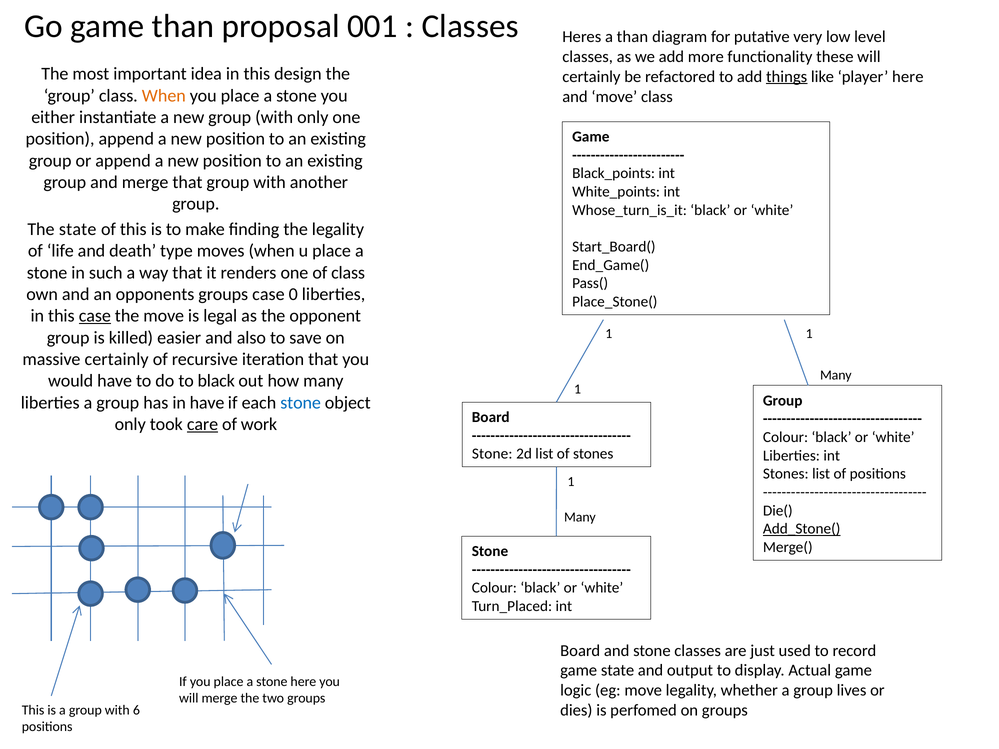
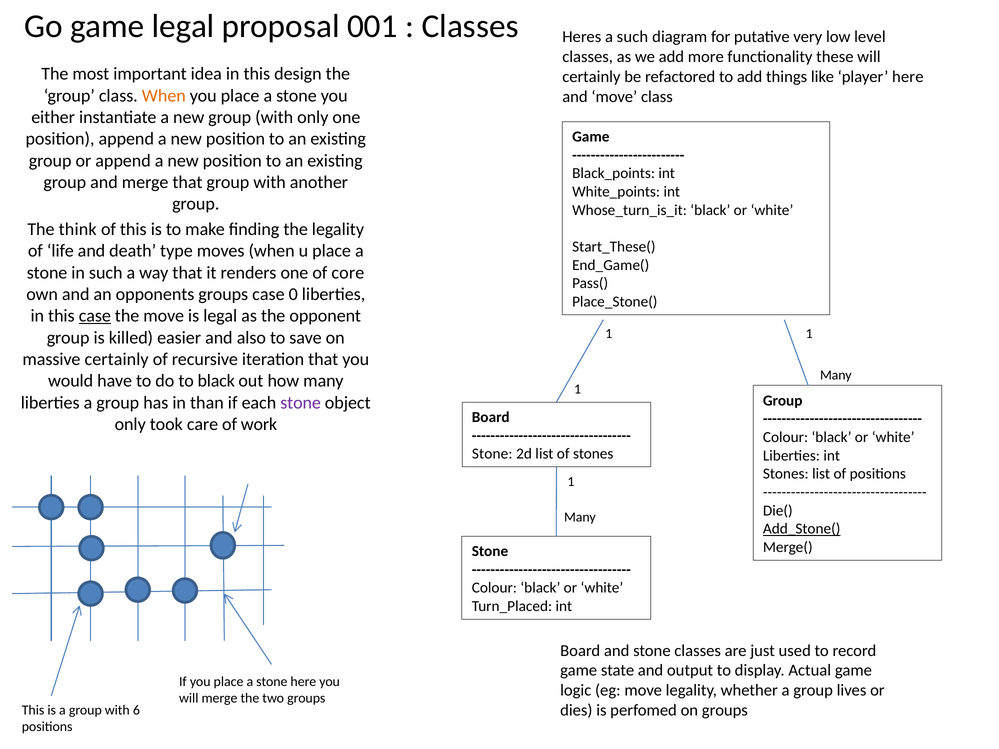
game than: than -> legal
a than: than -> such
things underline: present -> none
The state: state -> think
Start_Board(: Start_Board( -> Start_These(
of class: class -> core
in have: have -> than
stone at (301, 403) colour: blue -> purple
care underline: present -> none
